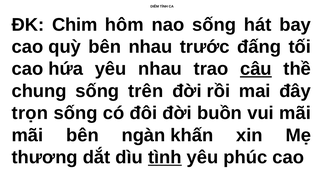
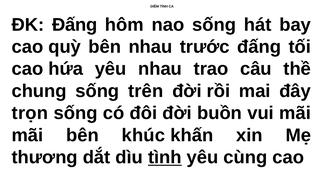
ĐK Chim: Chim -> Đấng
câu underline: present -> none
ngàn: ngàn -> khúc
phúc: phúc -> cùng
